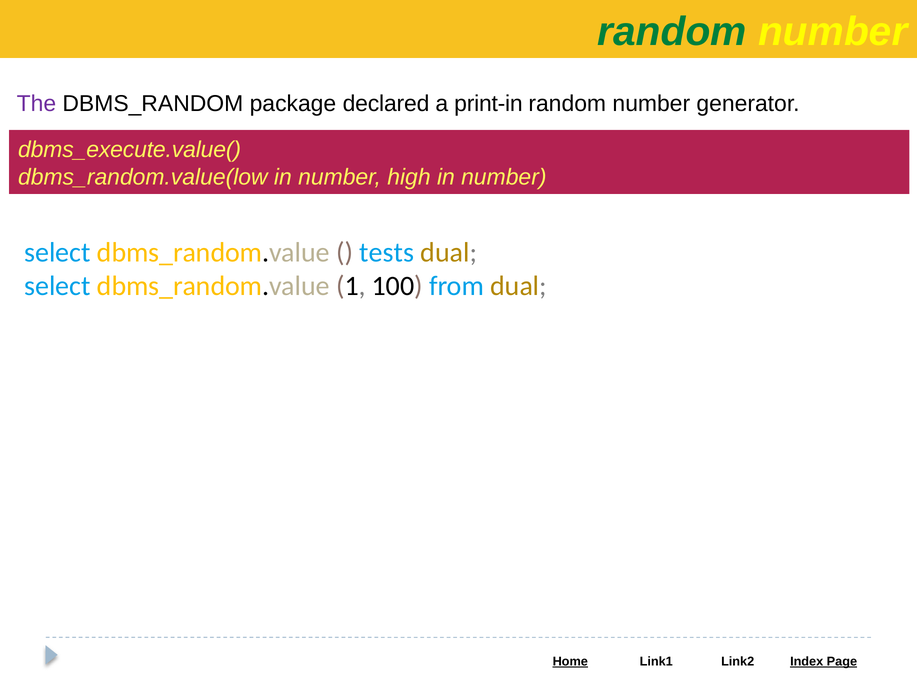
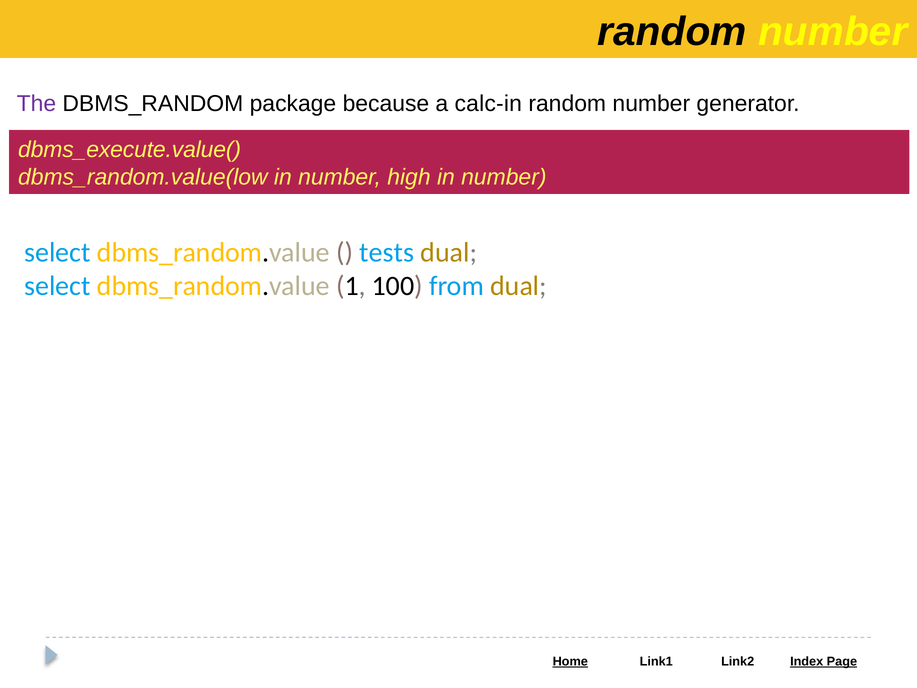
random at (672, 32) colour: green -> black
declared: declared -> because
print-in: print-in -> calc-in
